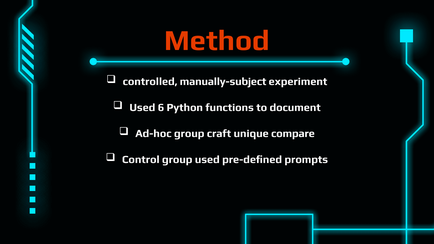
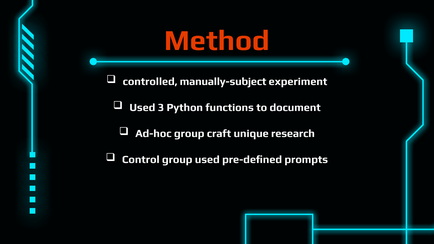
6: 6 -> 3
compare: compare -> research
